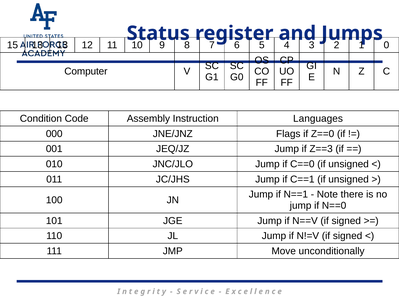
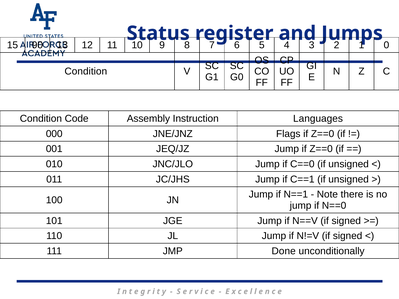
15 13: 13 -> 90
Computer at (86, 71): Computer -> Condition
Jump if Z==3: Z==3 -> Z==0
Move: Move -> Done
